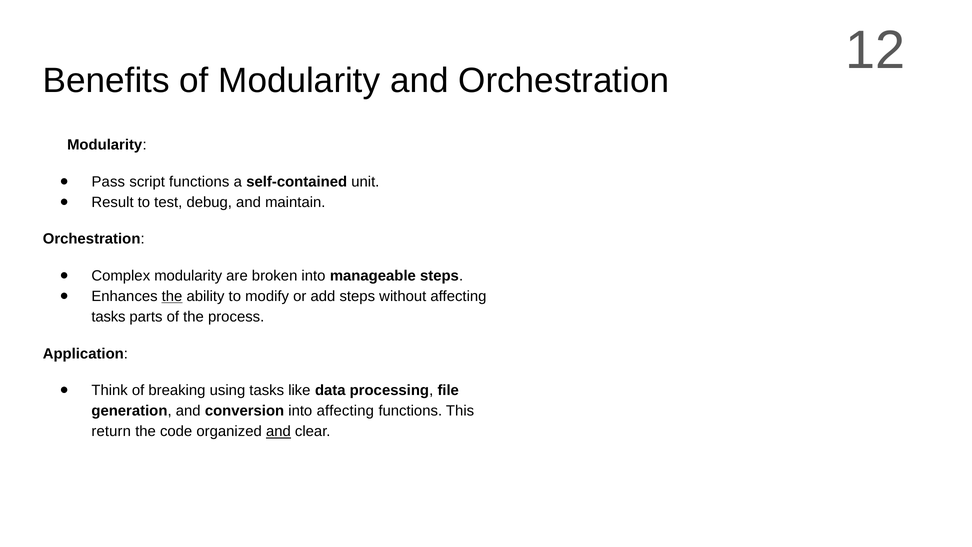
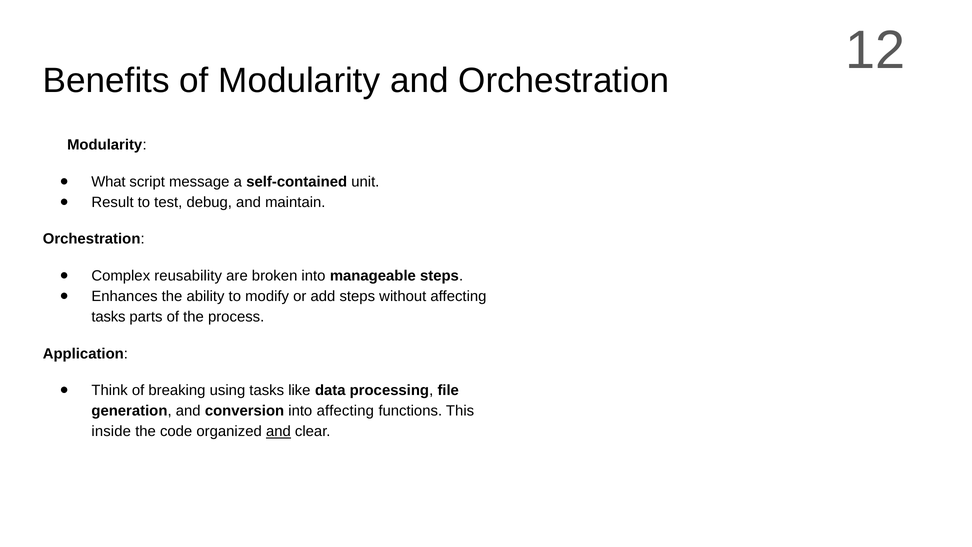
Pass: Pass -> What
script functions: functions -> message
Complex modularity: modularity -> reusability
the at (172, 296) underline: present -> none
return: return -> inside
